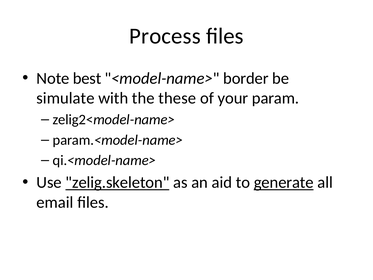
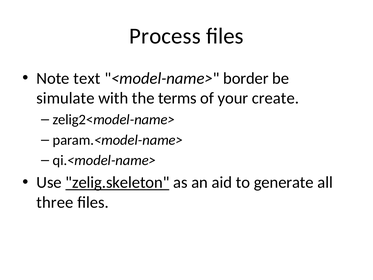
best: best -> text
these: these -> terms
param: param -> create
generate underline: present -> none
email: email -> three
